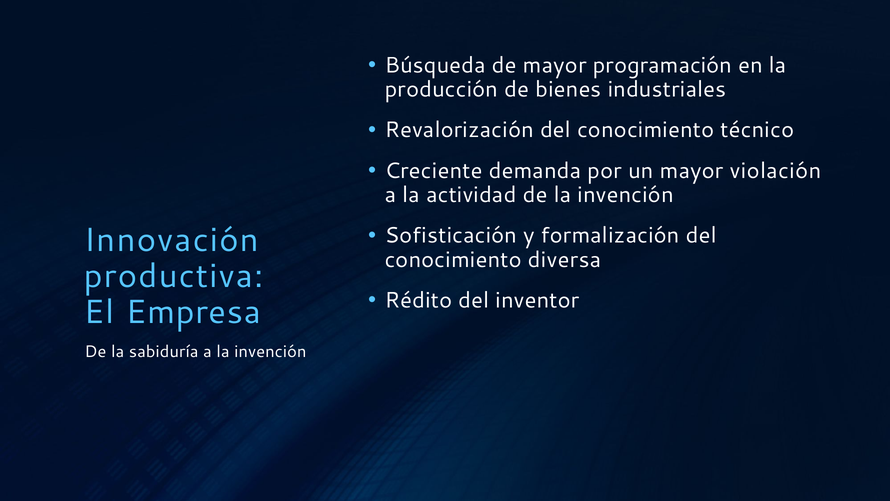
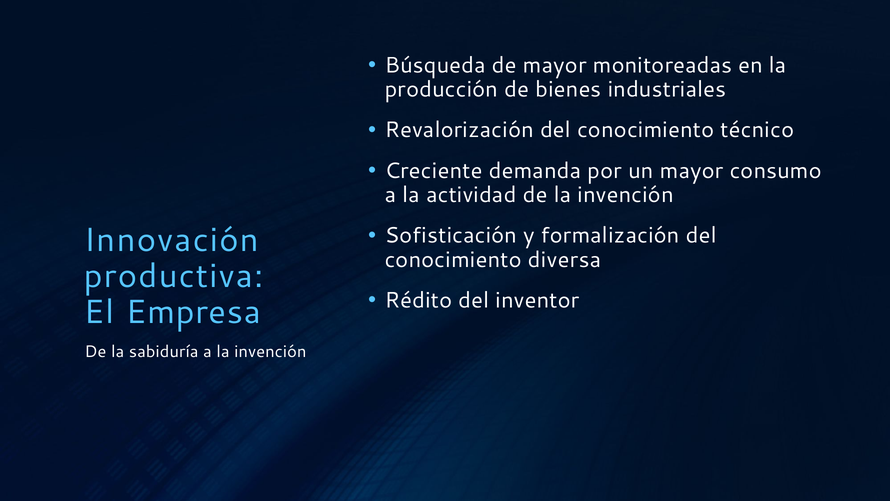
programación: programación -> monitoreadas
violación: violación -> consumo
